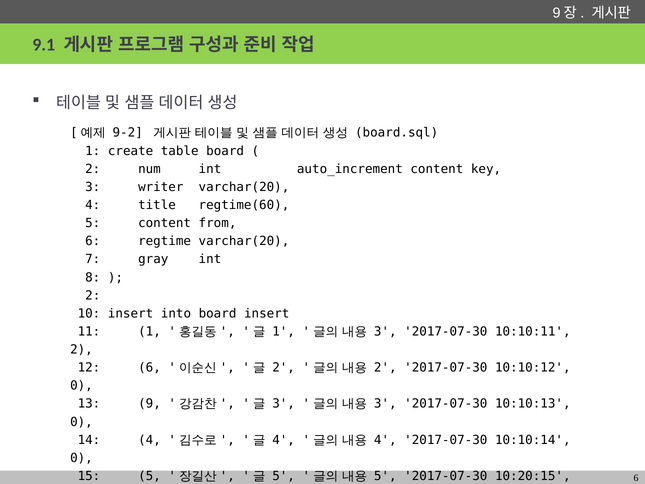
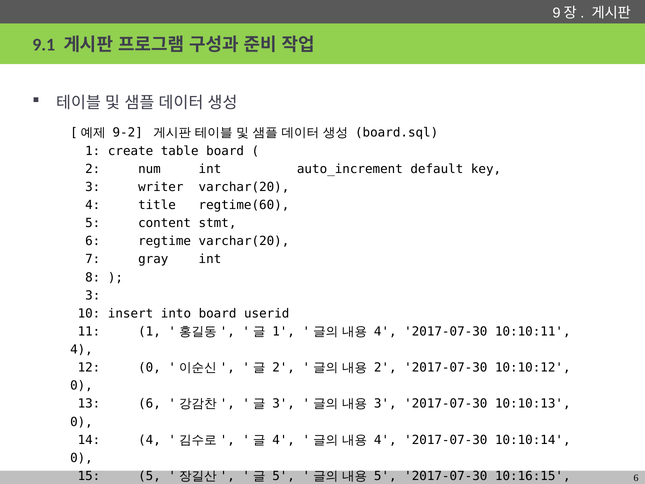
auto_increment content: content -> default
from: from -> stmt
2 at (93, 295): 2 -> 3
board insert: insert -> userid
3 at (385, 331): 3 -> 4
2 at (81, 349): 2 -> 4
12 6: 6 -> 0
13 9: 9 -> 6
10:20:15: 10:20:15 -> 10:16:15
